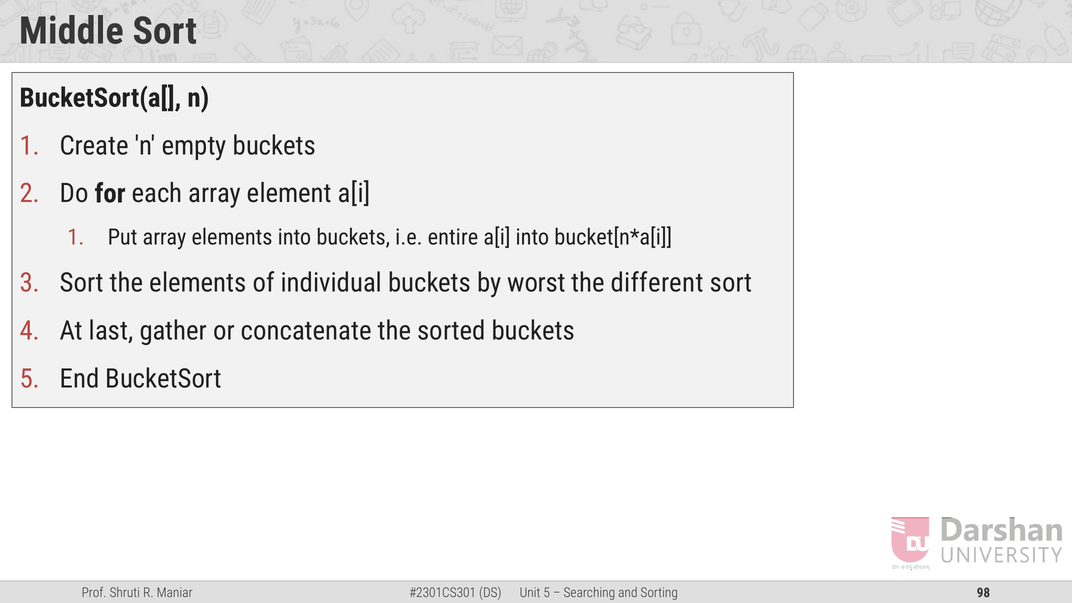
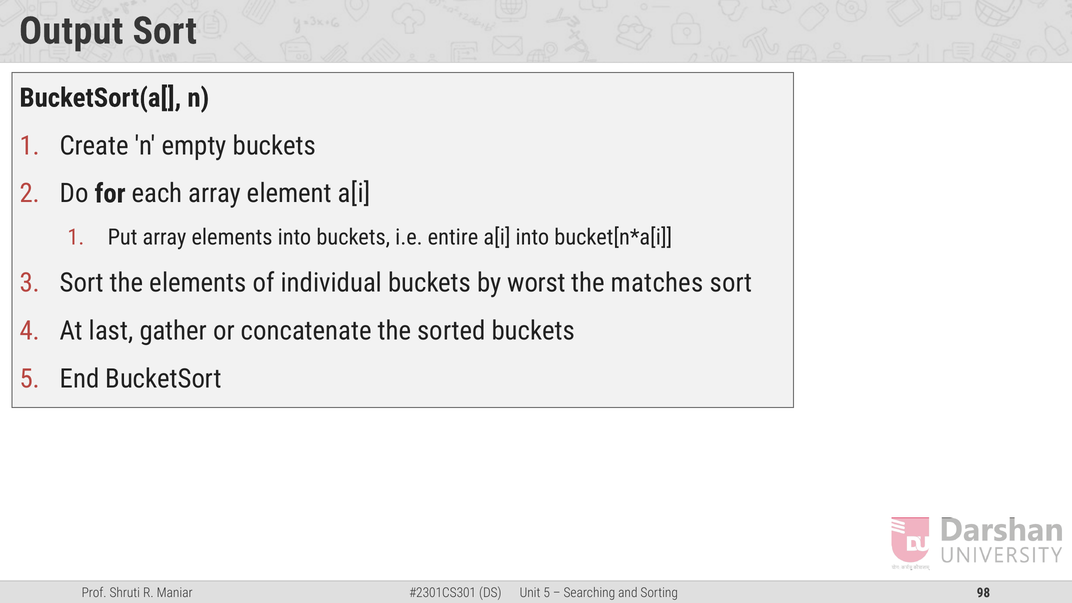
Middle: Middle -> Output
different: different -> matches
